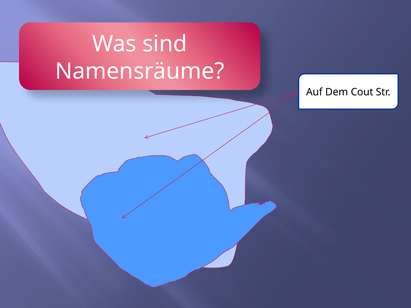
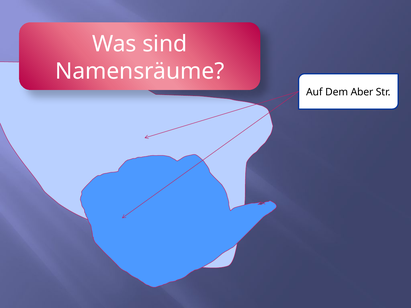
Cout: Cout -> Aber
